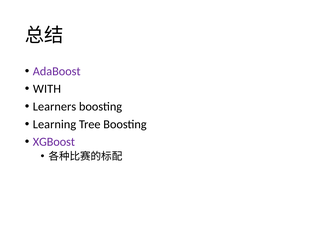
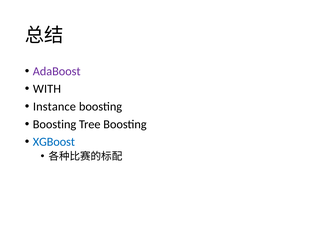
Learners: Learners -> Instance
Learning at (54, 124): Learning -> Boosting
XGBoost colour: purple -> blue
